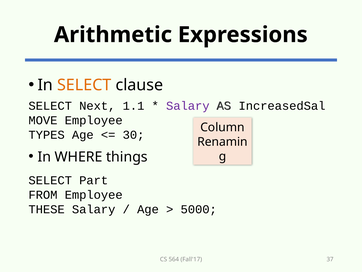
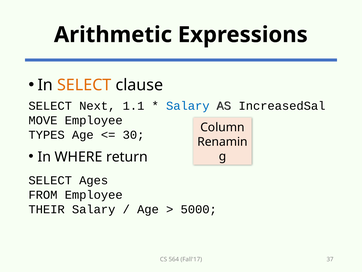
Salary at (188, 106) colour: purple -> blue
things: things -> return
Part: Part -> Ages
THESE: THESE -> THEIR
